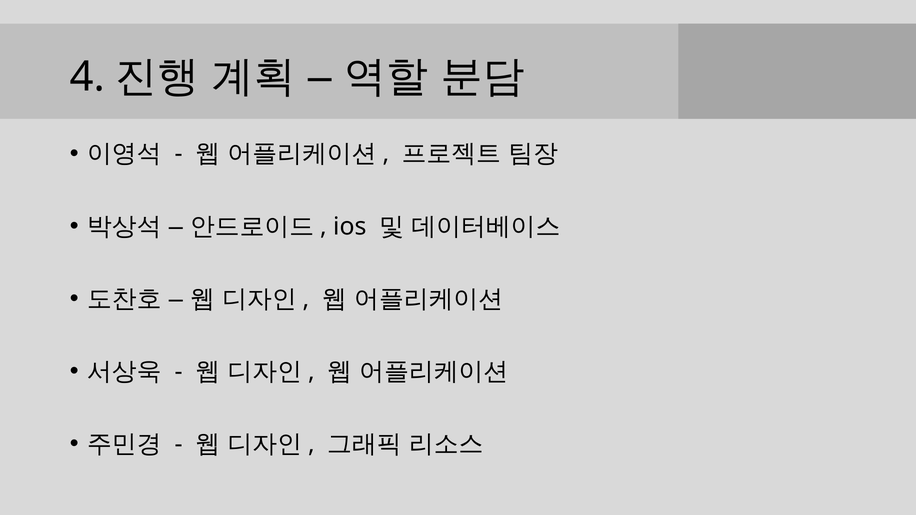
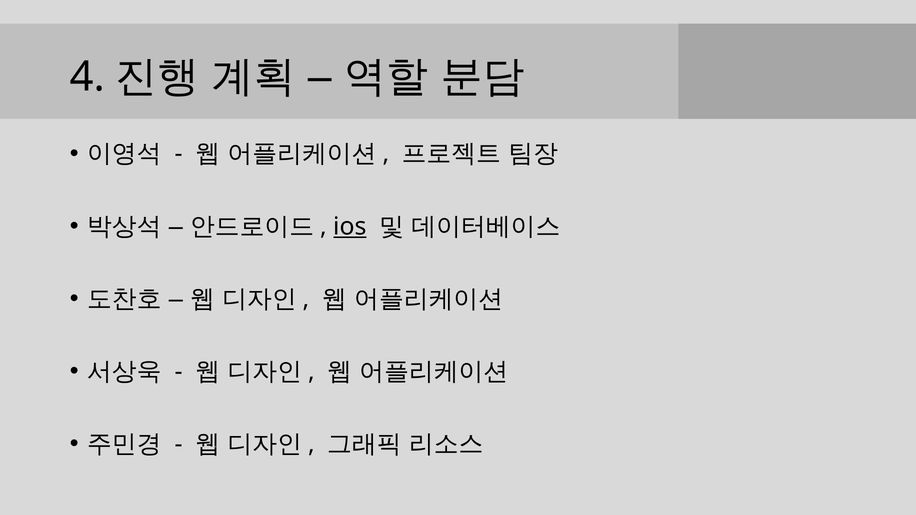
ios underline: none -> present
